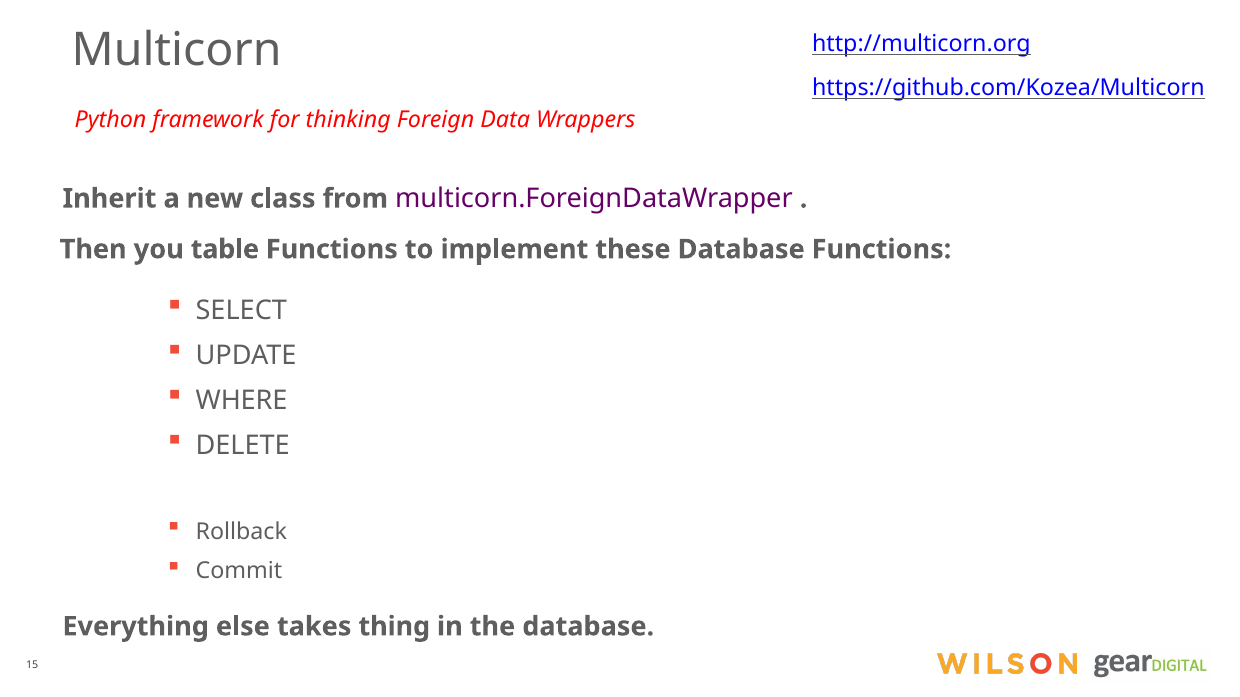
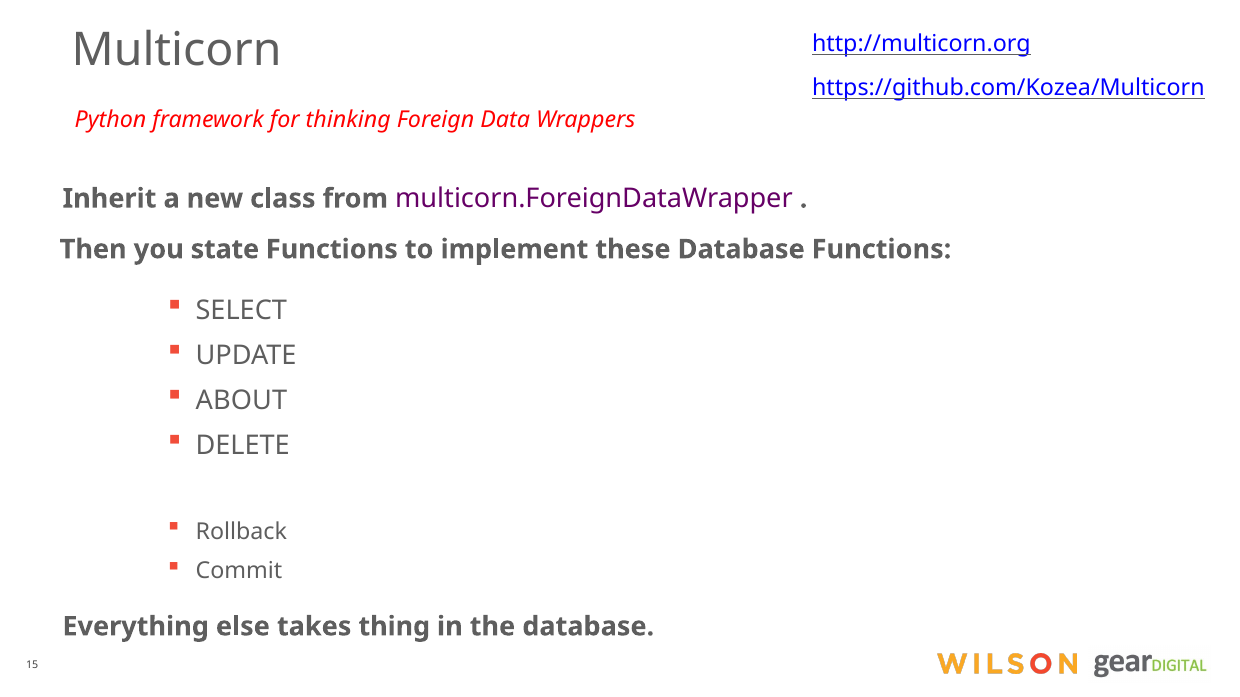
table: table -> state
WHERE: WHERE -> ABOUT
